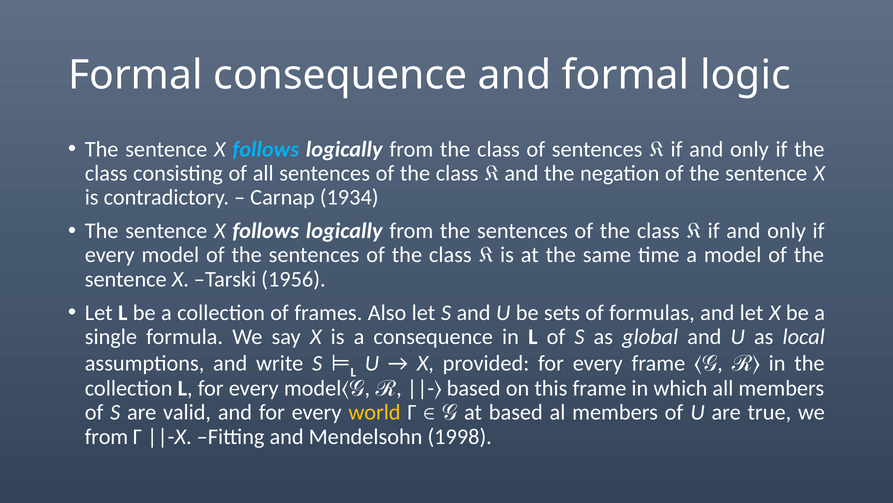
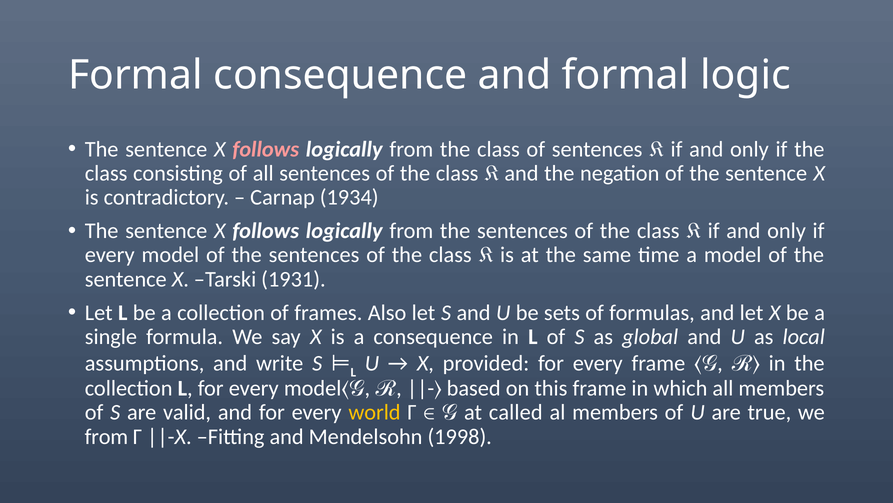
follows at (266, 149) colour: light blue -> pink
1956: 1956 -> 1931
at based: based -> called
